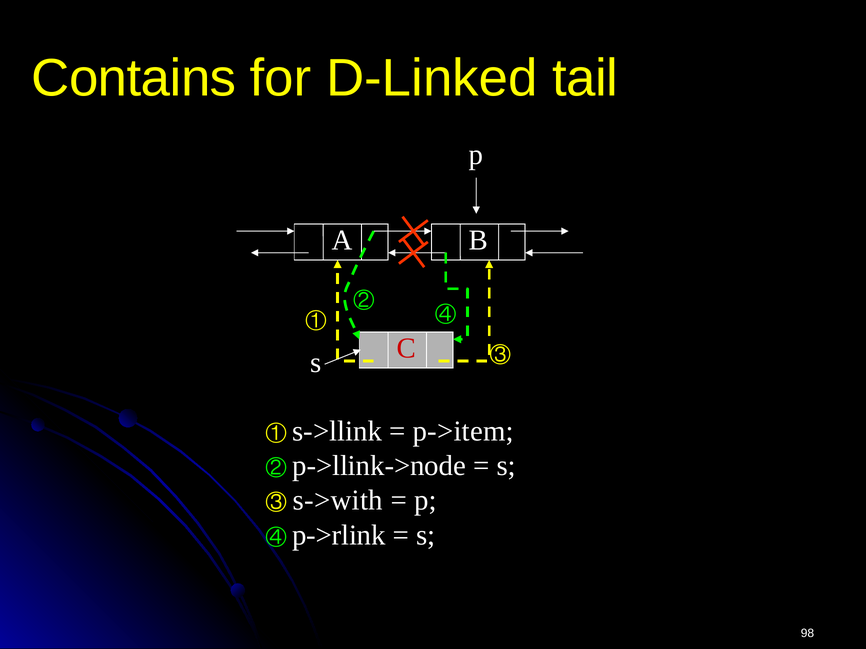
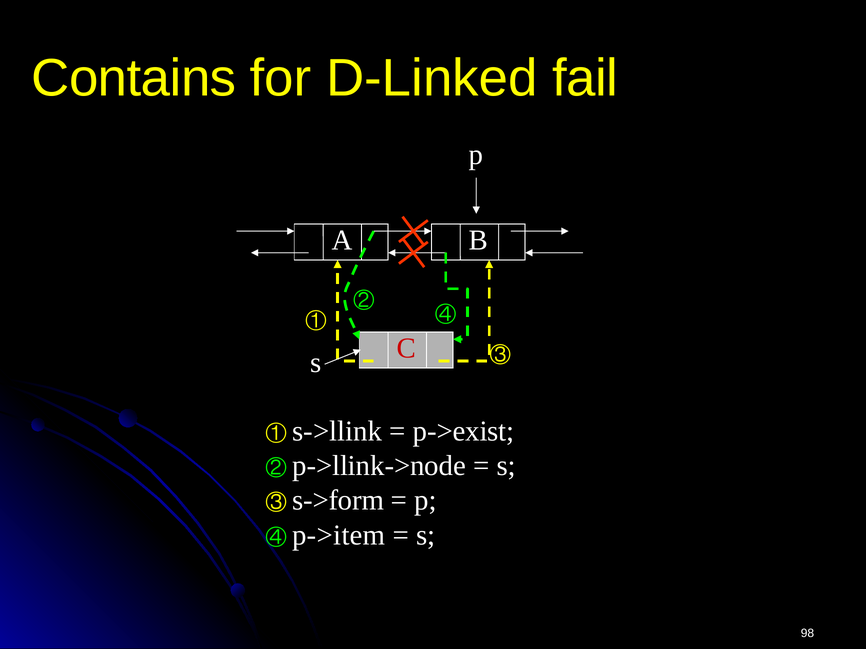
tail: tail -> fail
p->item: p->item -> p->exist
s->with: s->with -> s->form
p->rlink: p->rlink -> p->item
